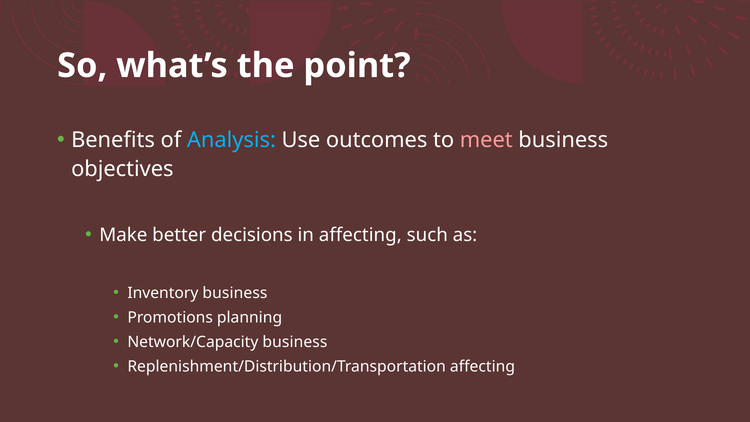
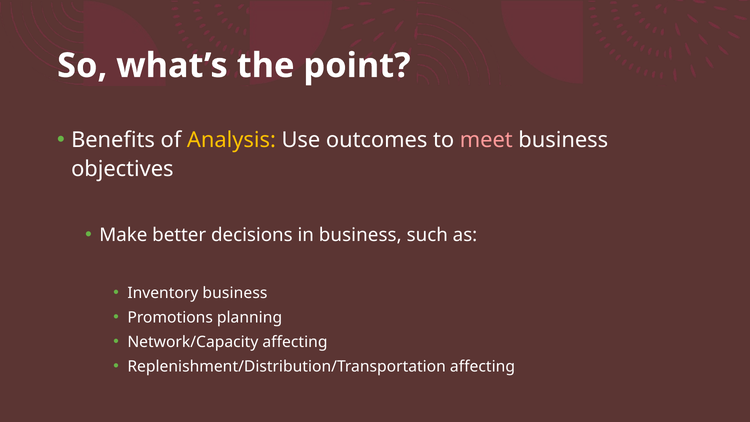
Analysis colour: light blue -> yellow
in affecting: affecting -> business
Network/Capacity business: business -> affecting
